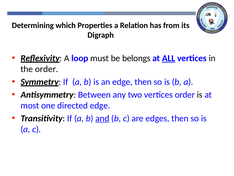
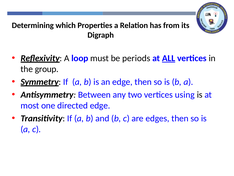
belongs: belongs -> periods
the order: order -> group
vertices order: order -> using
and underline: present -> none
